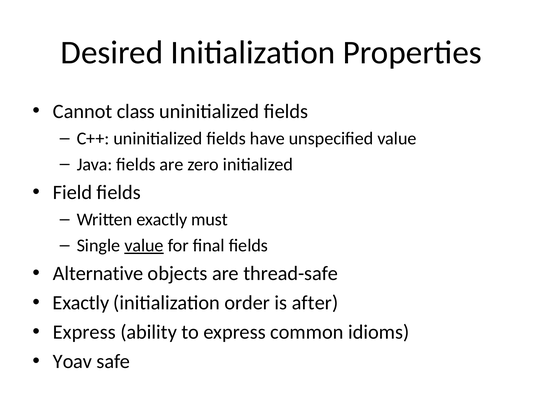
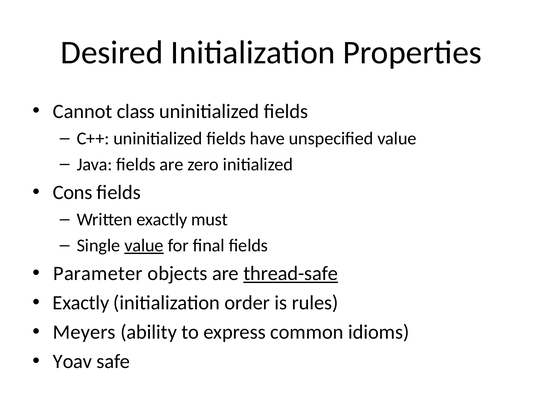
Field: Field -> Cons
Alternative: Alternative -> Parameter
thread-safe underline: none -> present
after: after -> rules
Express at (84, 332): Express -> Meyers
